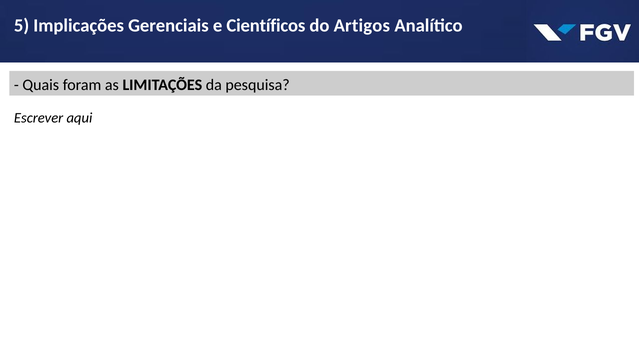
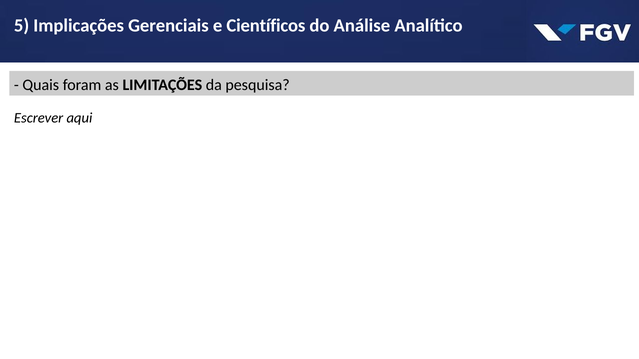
Artigos: Artigos -> Análise
